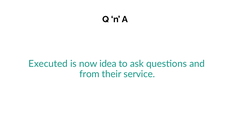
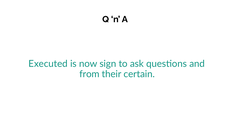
idea: idea -> sign
service: service -> certain
